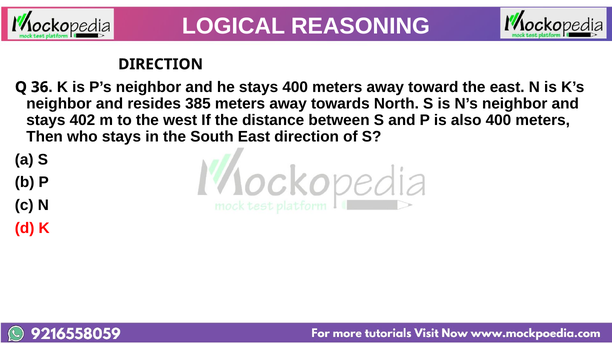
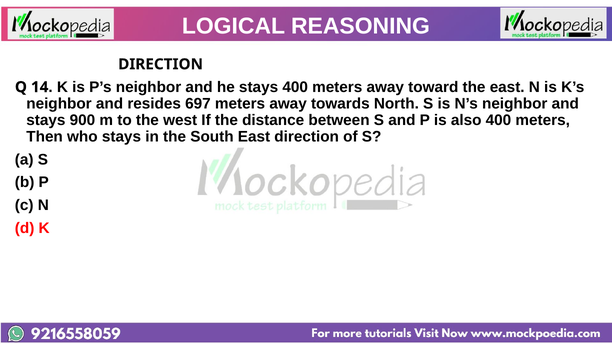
36: 36 -> 14
385: 385 -> 697
402: 402 -> 900
